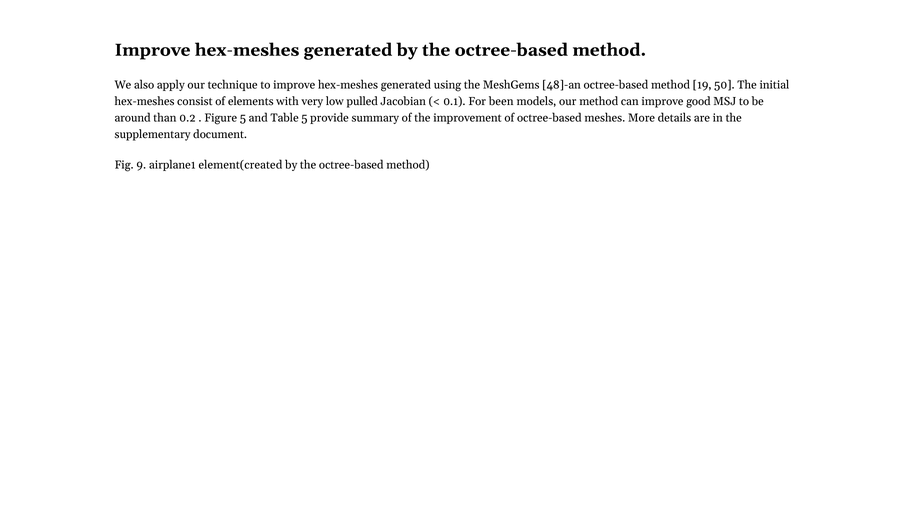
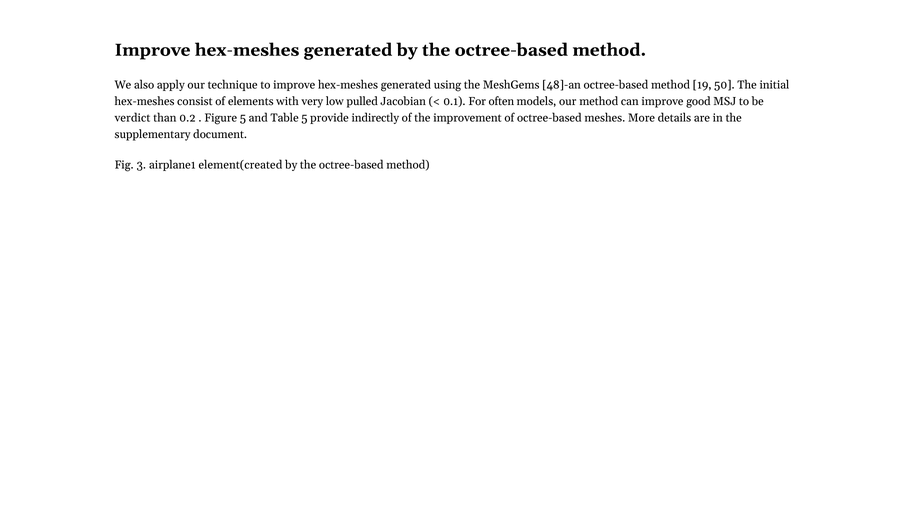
been: been -> often
around: around -> verdict
summary: summary -> indirectly
9: 9 -> 3
